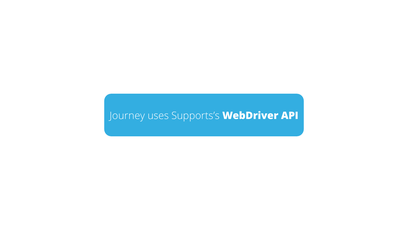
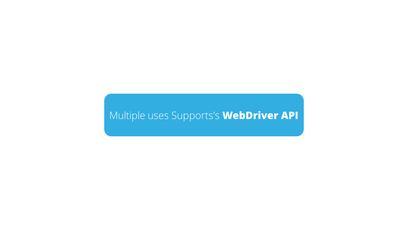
Journey: Journey -> Multiple
